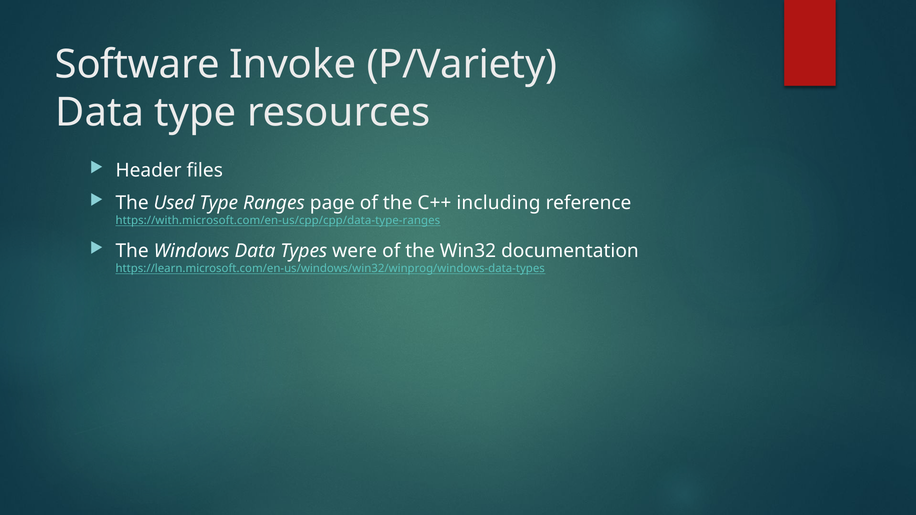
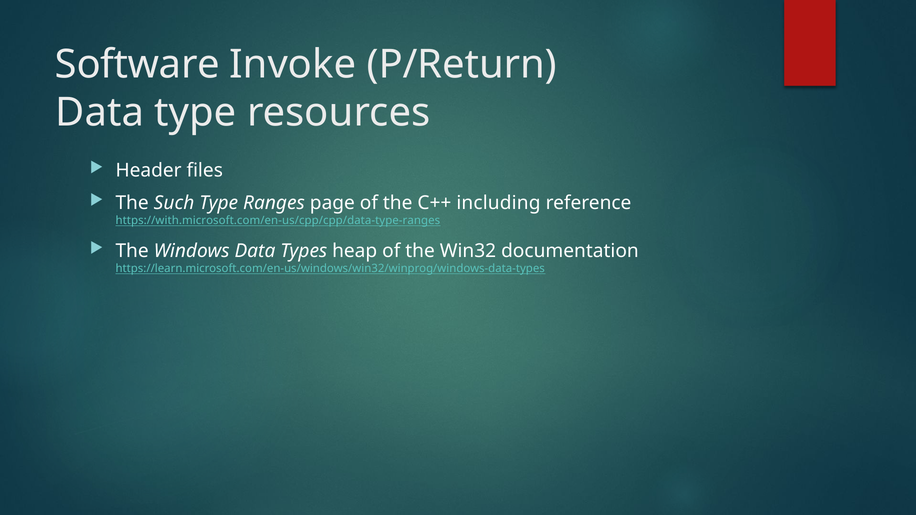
P/Variety: P/Variety -> P/Return
Used: Used -> Such
were: were -> heap
